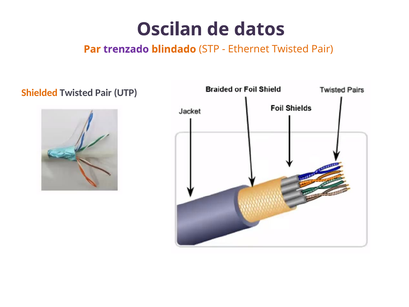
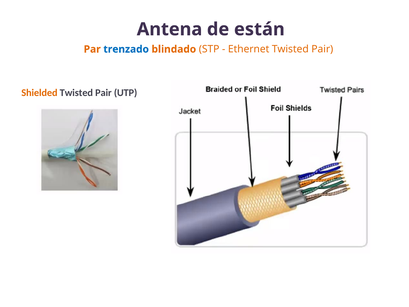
Oscilan: Oscilan -> Antena
datos: datos -> están
trenzado colour: purple -> blue
